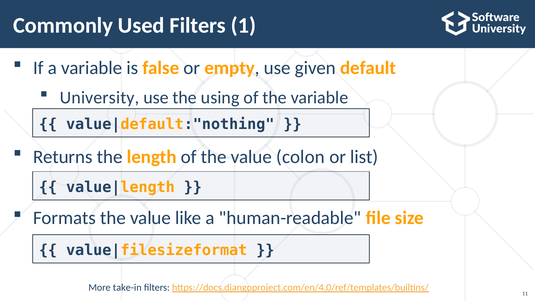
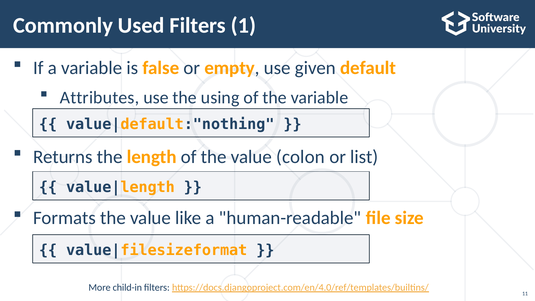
University: University -> Attributes
take-in: take-in -> child-in
